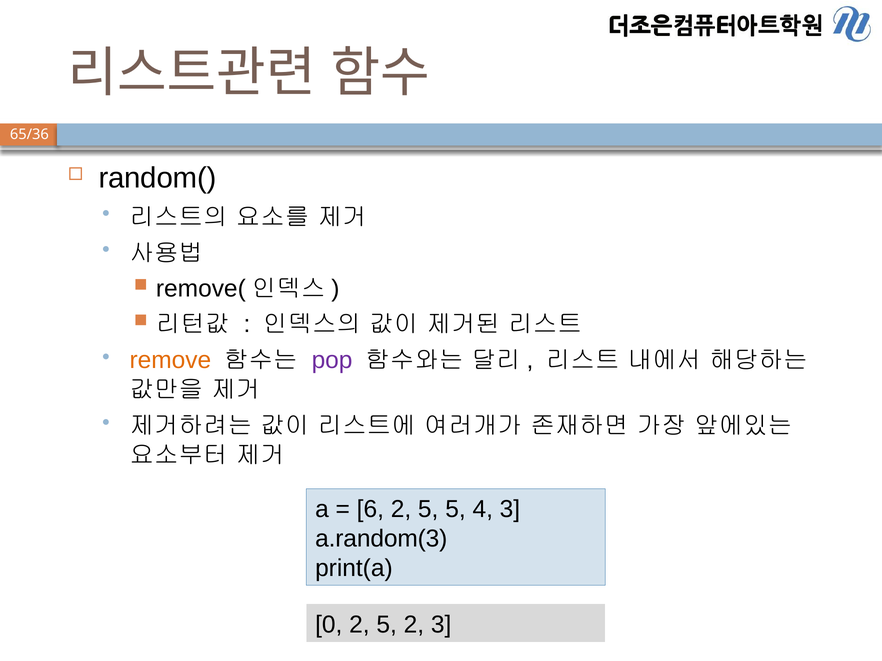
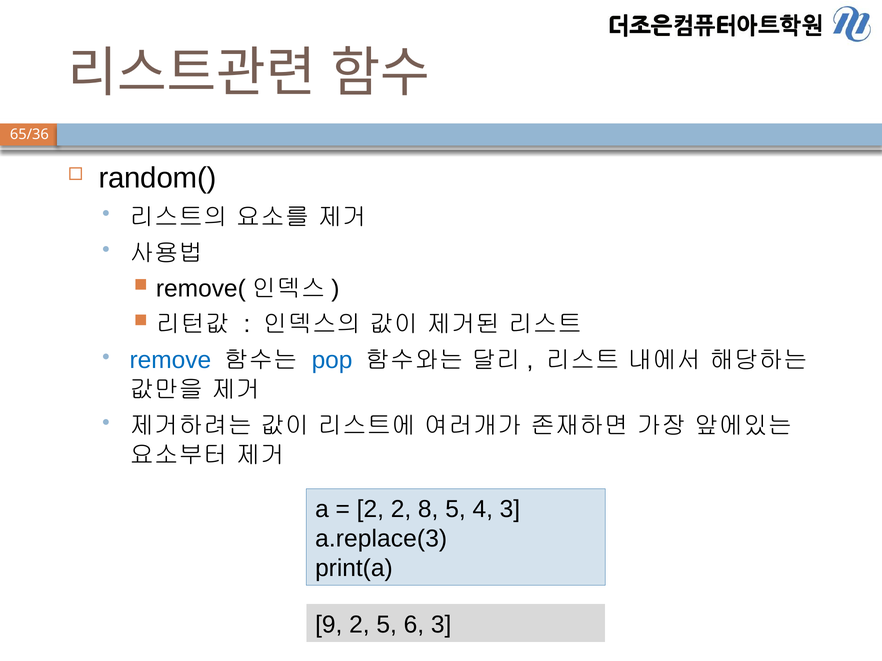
remove colour: orange -> blue
pop colour: purple -> blue
6 at (370, 510): 6 -> 2
5 at (428, 510): 5 -> 8
a.random(3: a.random(3 -> a.replace(3
0: 0 -> 9
5 2: 2 -> 6
